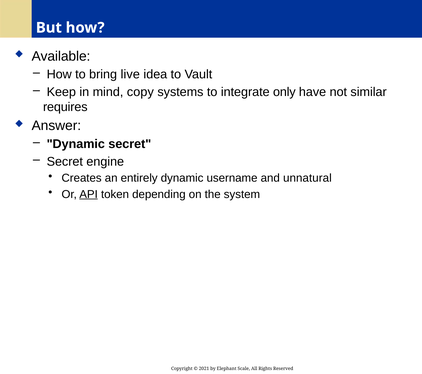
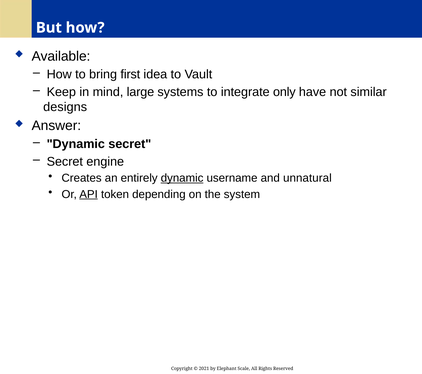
live: live -> first
copy: copy -> large
requires: requires -> designs
dynamic at (182, 178) underline: none -> present
